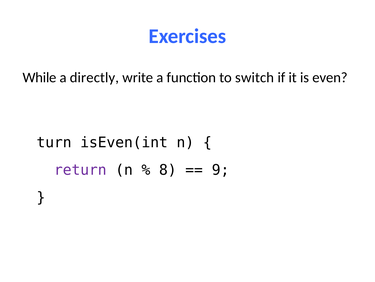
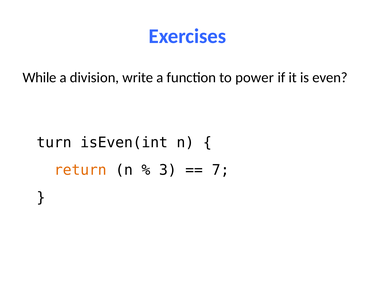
directly: directly -> division
switch: switch -> power
return colour: purple -> orange
8: 8 -> 3
9: 9 -> 7
